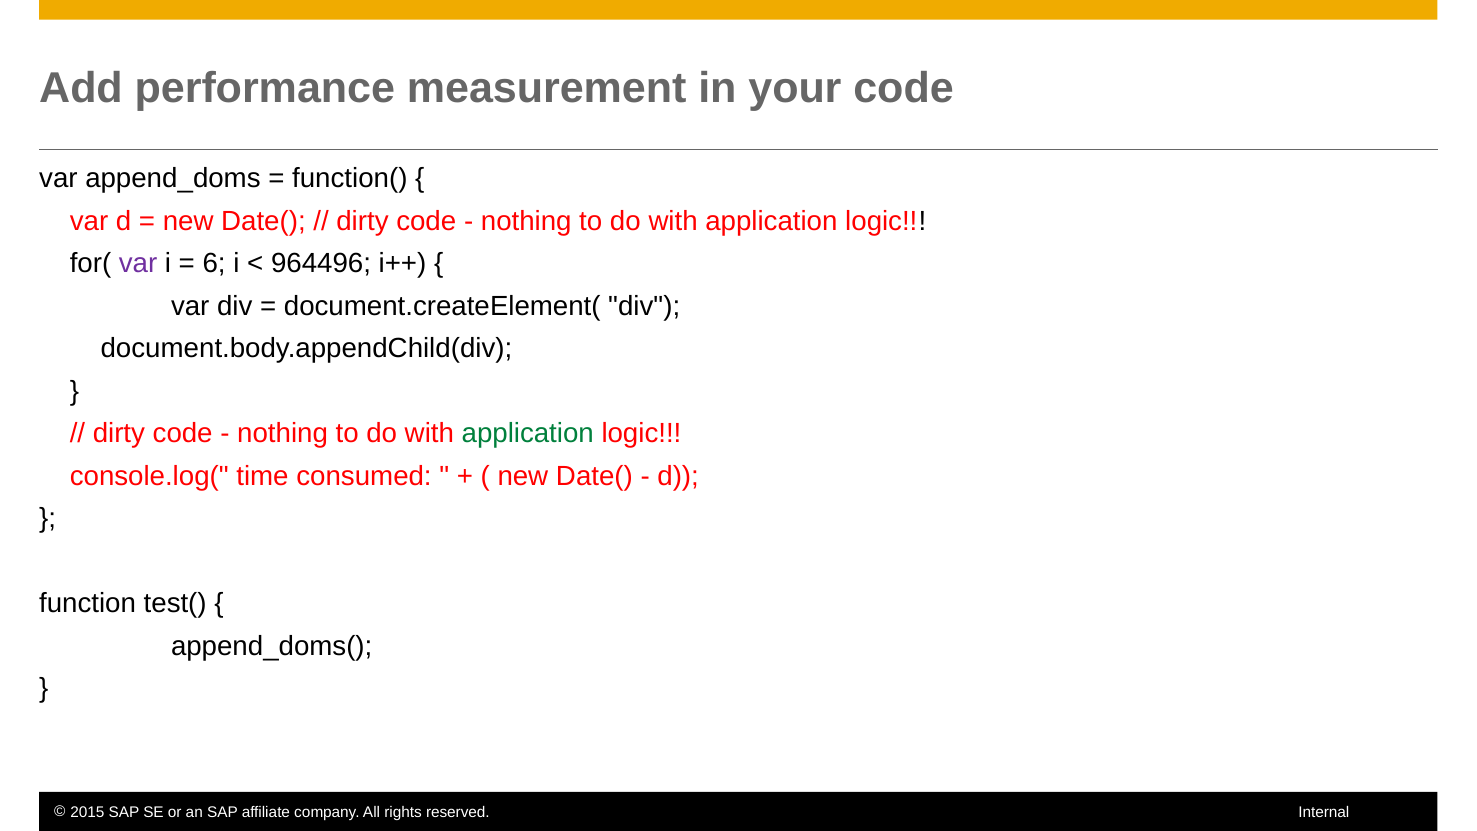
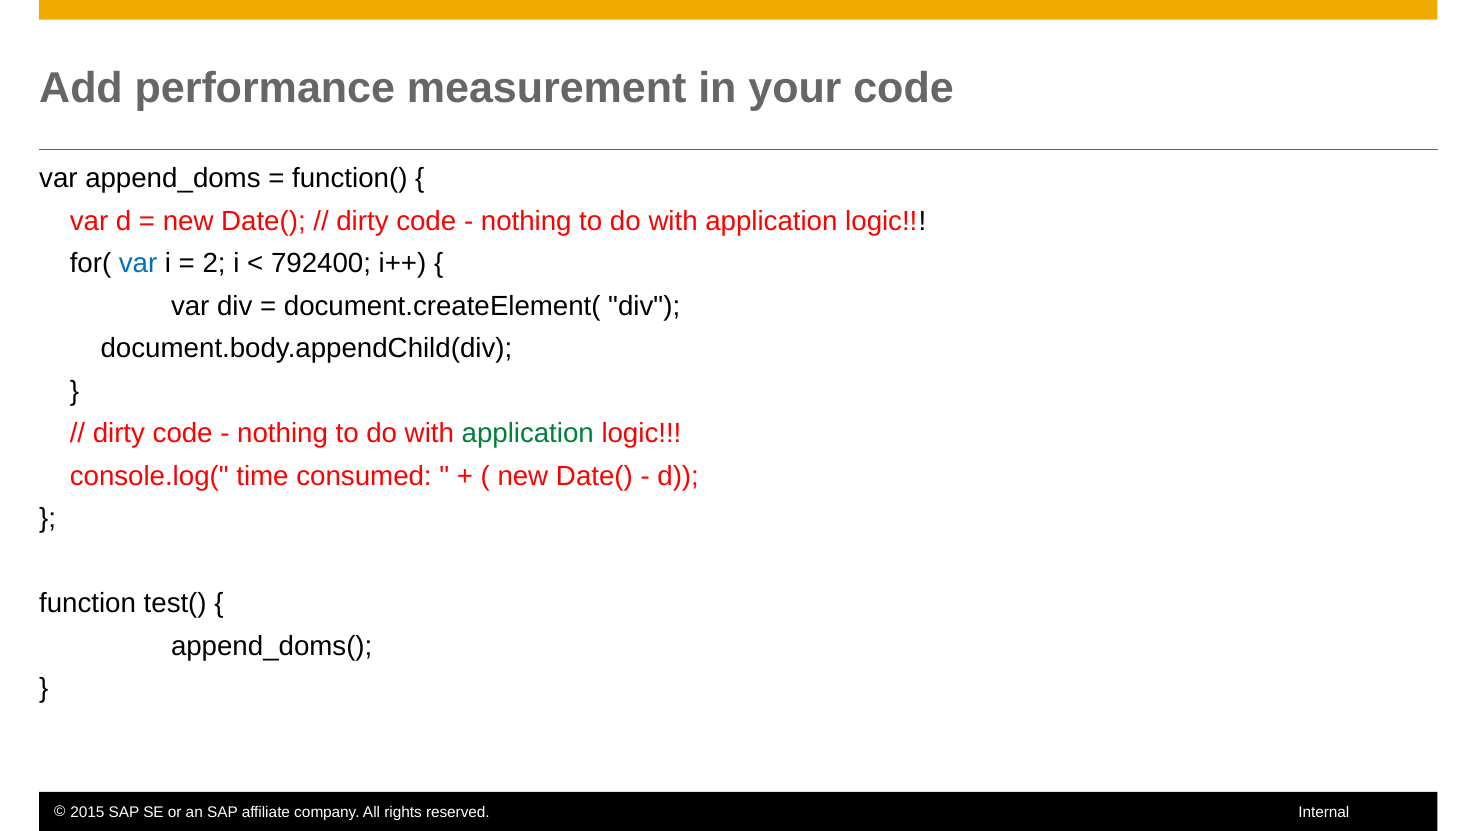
var at (138, 264) colour: purple -> blue
6: 6 -> 2
964496: 964496 -> 792400
